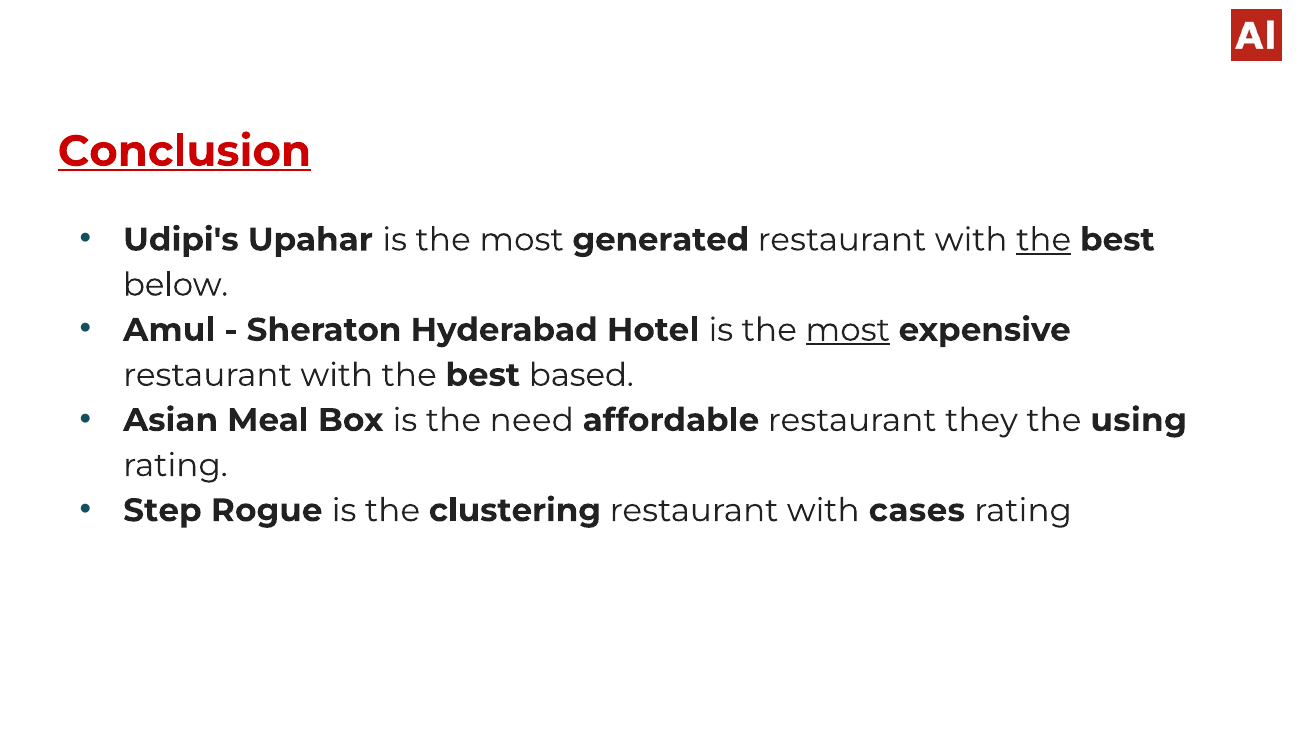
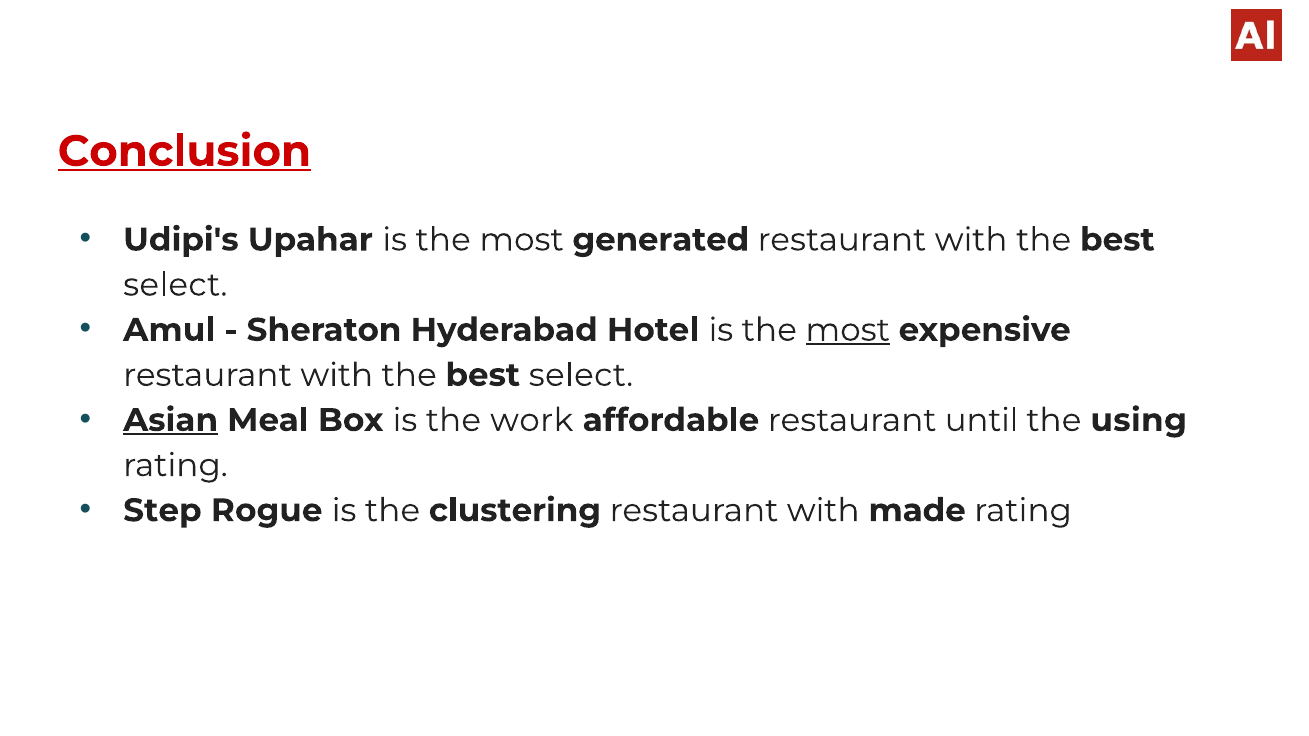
the at (1044, 240) underline: present -> none
below at (176, 285): below -> select
based at (581, 375): based -> select
Asian underline: none -> present
need: need -> work
they: they -> until
cases: cases -> made
